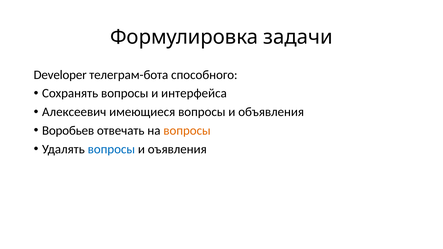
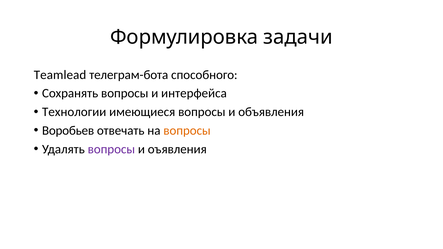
Developer: Developer -> Teamlead
Алексеевич: Алексеевич -> Технологии
вопросы at (111, 149) colour: blue -> purple
